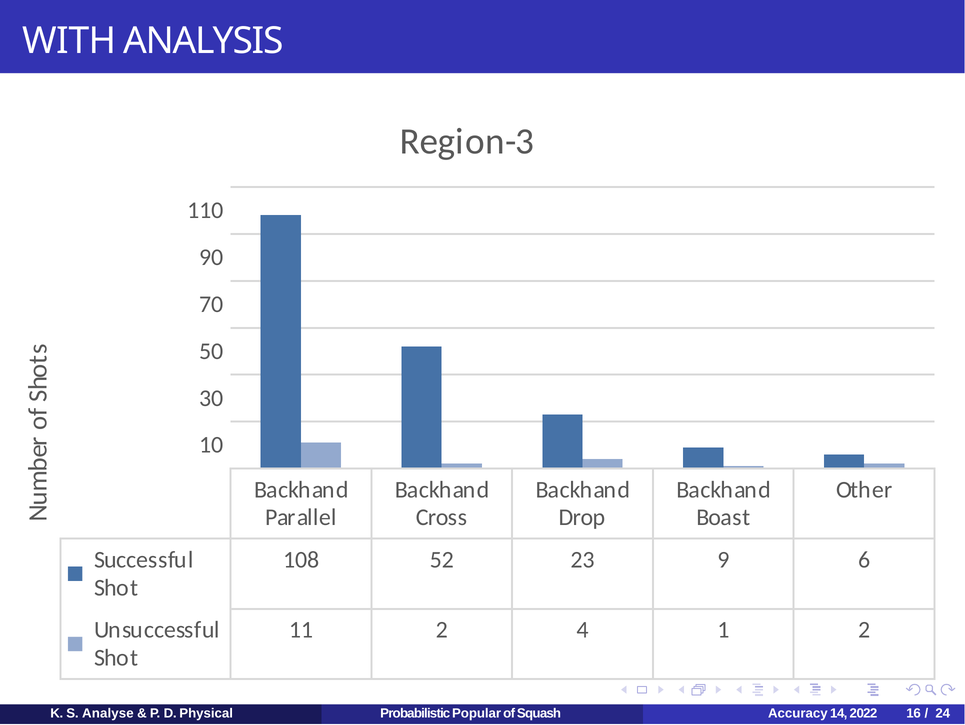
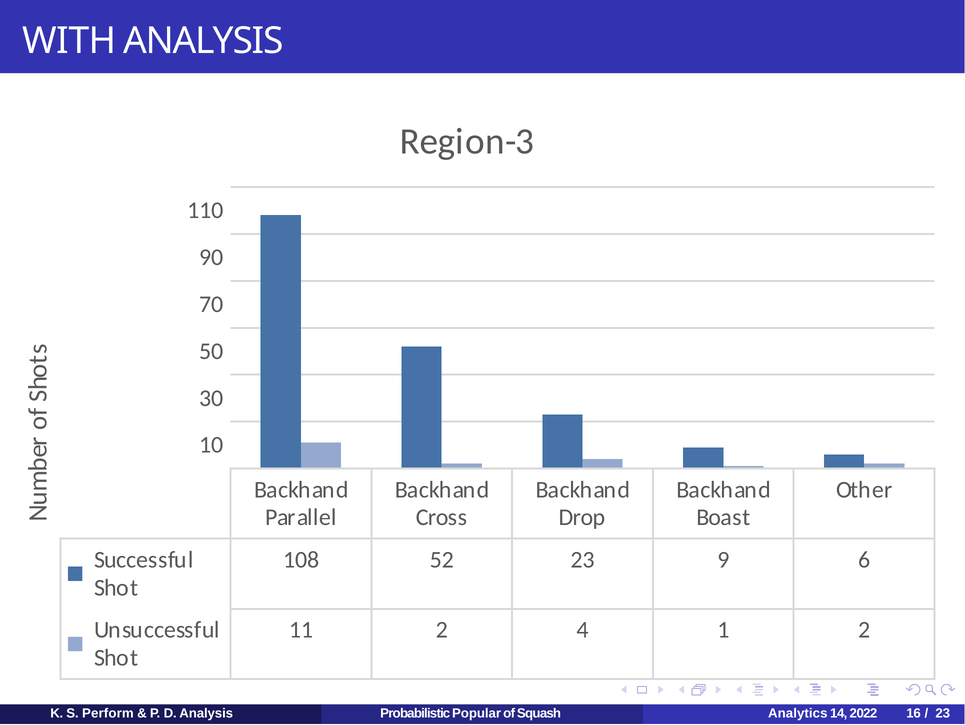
Analyse: Analyse -> Perform
D Physical: Physical -> Analysis
Accuracy: Accuracy -> Analytics
24 at (943, 713): 24 -> 23
